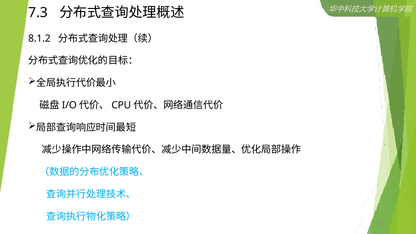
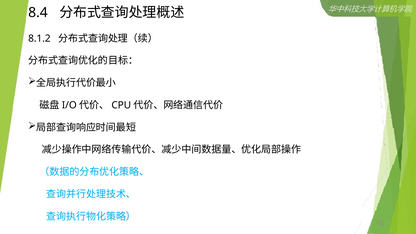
7.3: 7.3 -> 8.4
